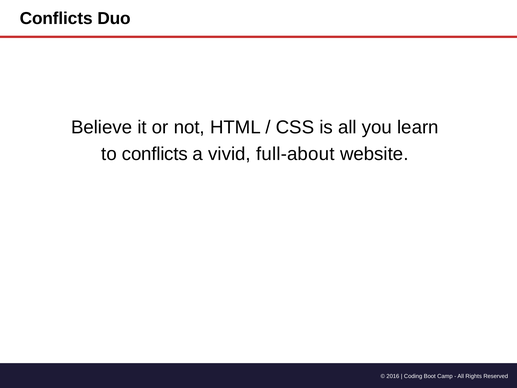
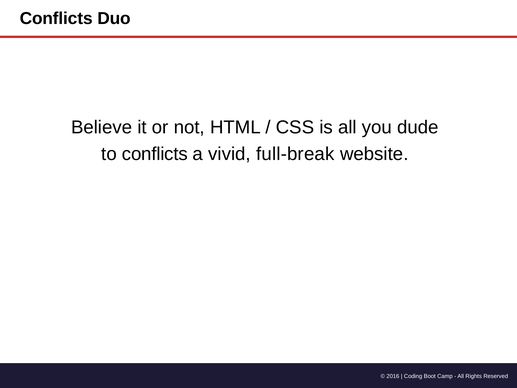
learn: learn -> dude
full-about: full-about -> full-break
